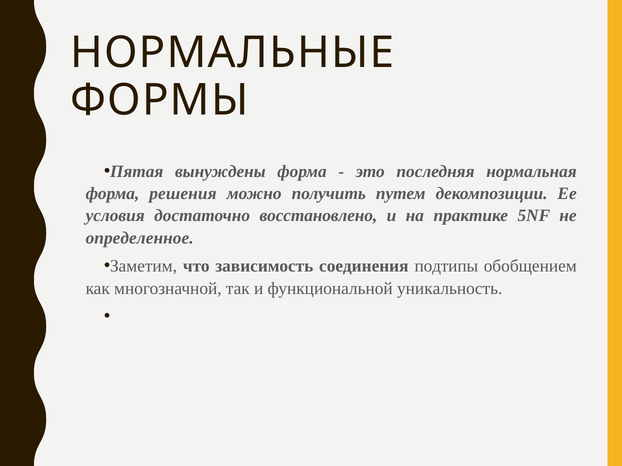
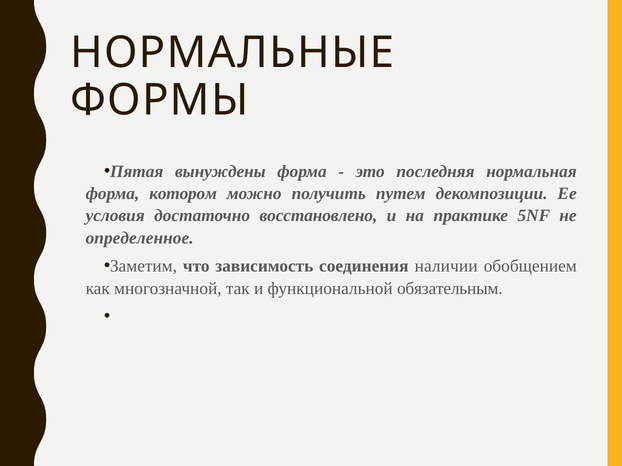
решения: решения -> котором
подтипы: подтипы -> наличии
уникальность: уникальность -> обязательным
